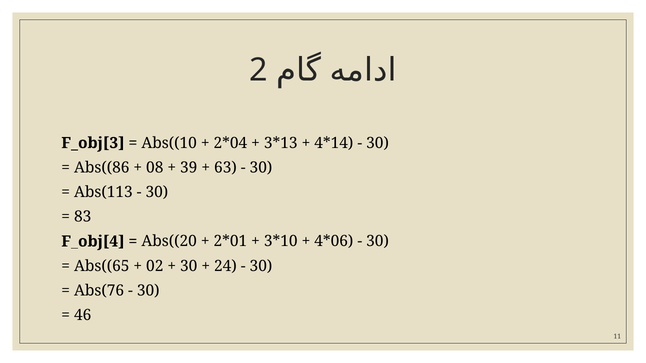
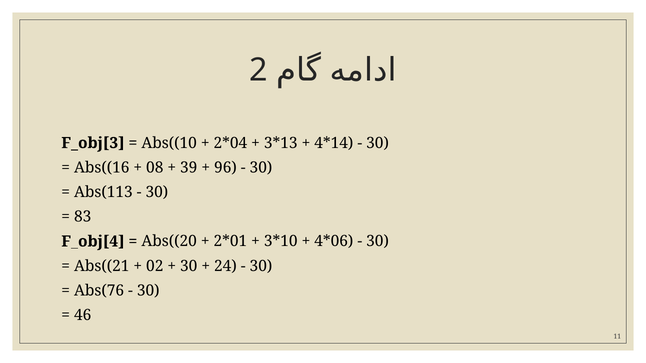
Abs((86: Abs((86 -> Abs((16
63: 63 -> 96
Abs((65: Abs((65 -> Abs((21
